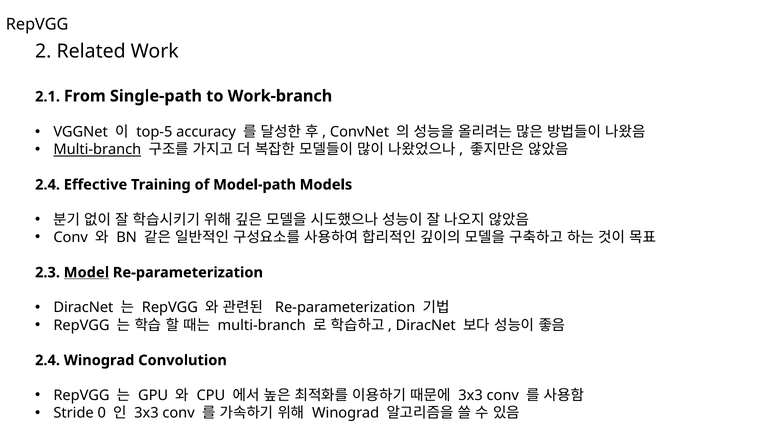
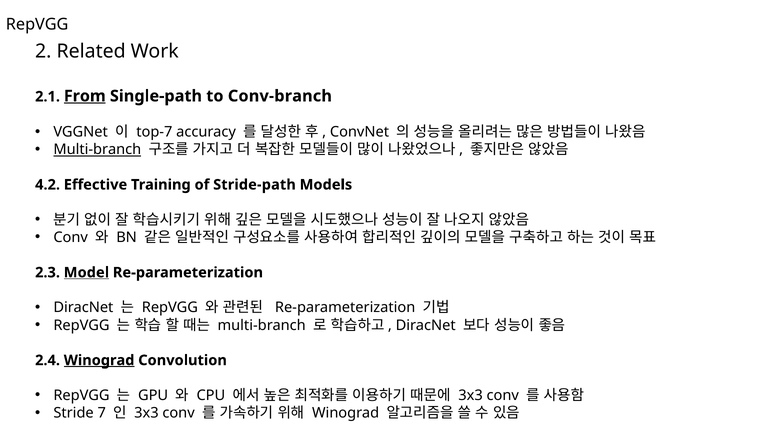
From underline: none -> present
Work-branch: Work-branch -> Conv-branch
top-5: top-5 -> top-7
2.4 at (48, 185): 2.4 -> 4.2
Model-path: Model-path -> Stride-path
Winograd at (99, 360) underline: none -> present
0: 0 -> 7
